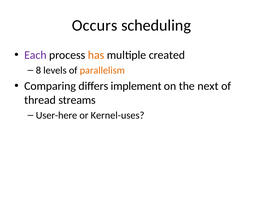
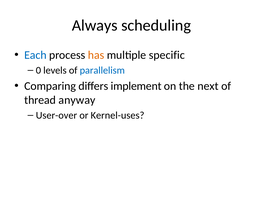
Occurs: Occurs -> Always
Each colour: purple -> blue
created: created -> specific
8: 8 -> 0
parallelism colour: orange -> blue
streams: streams -> anyway
User-here: User-here -> User-over
